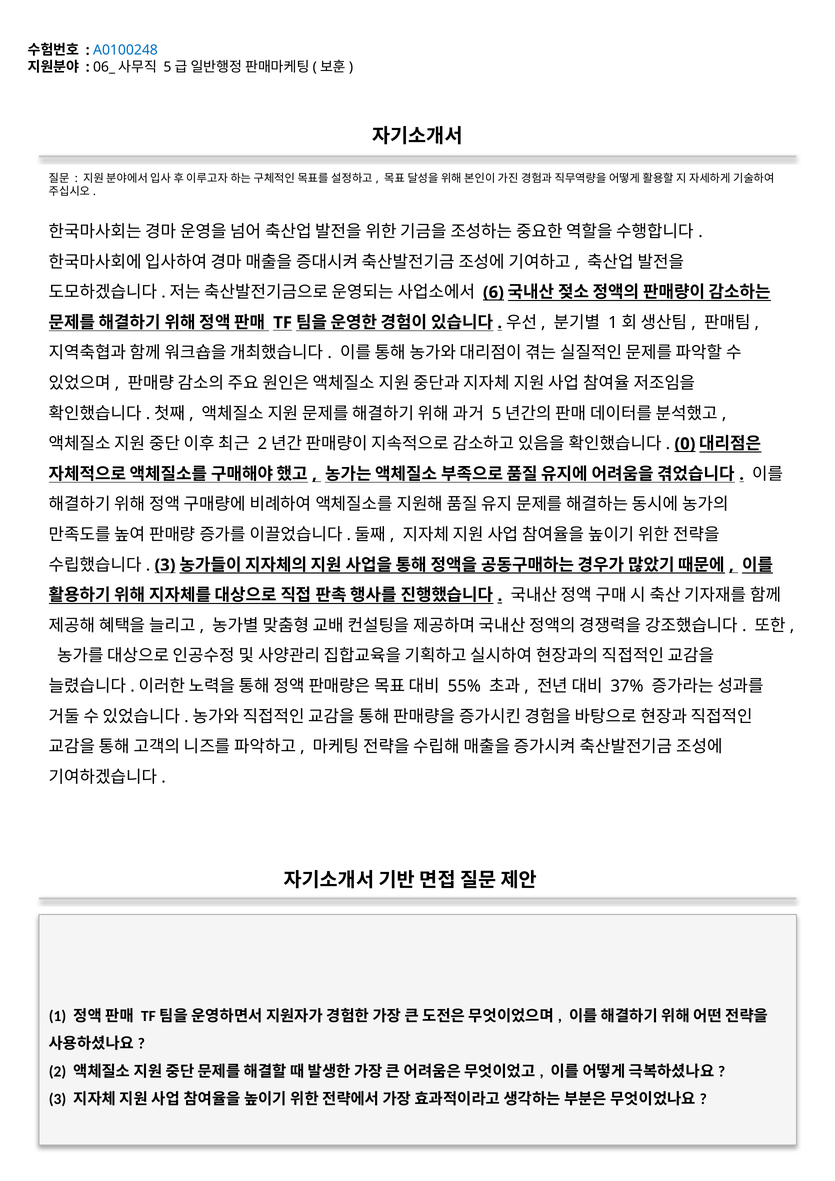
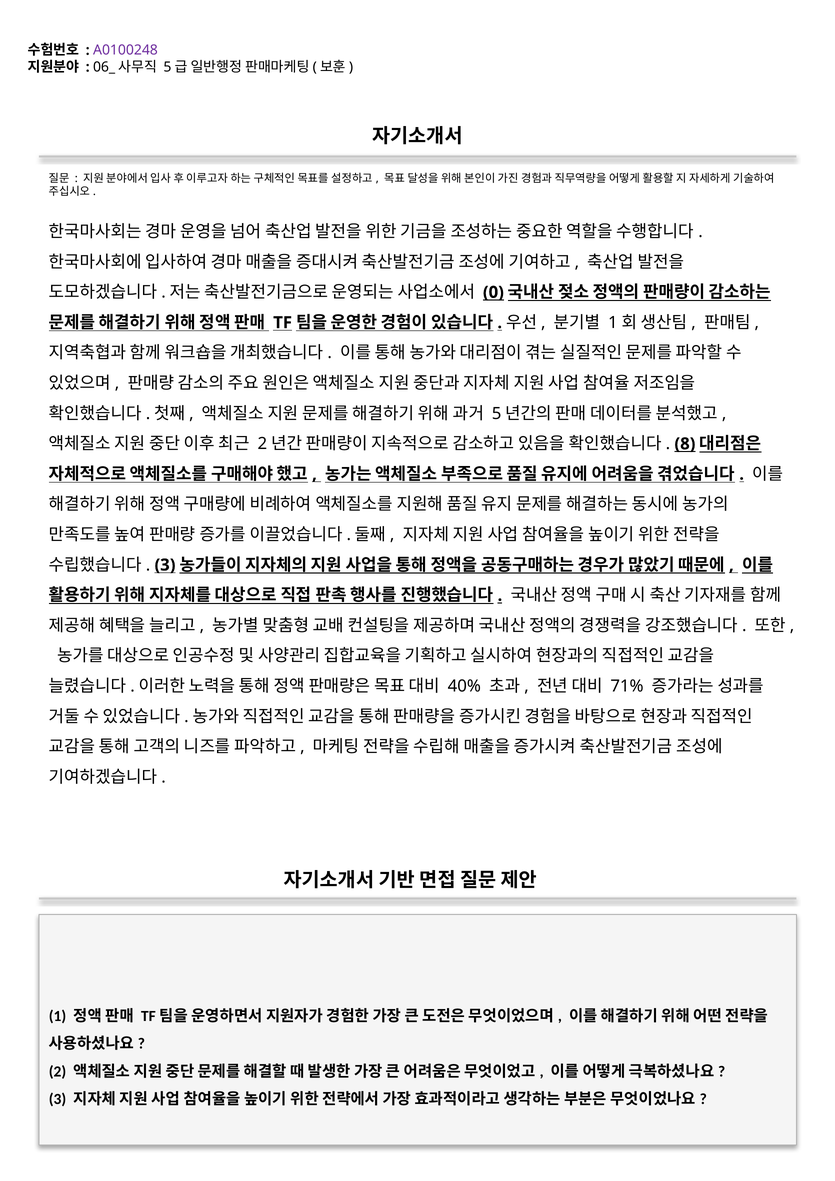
A0100248 colour: blue -> purple
6: 6 -> 0
0: 0 -> 8
55%: 55% -> 40%
37%: 37% -> 71%
